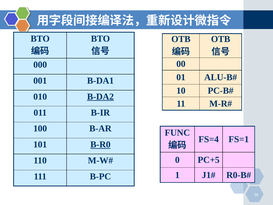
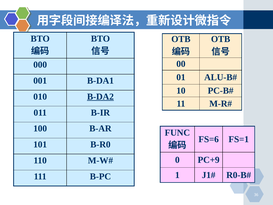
FS=4: FS=4 -> FS=6
B-R0 underline: present -> none
PC+5: PC+5 -> PC+9
